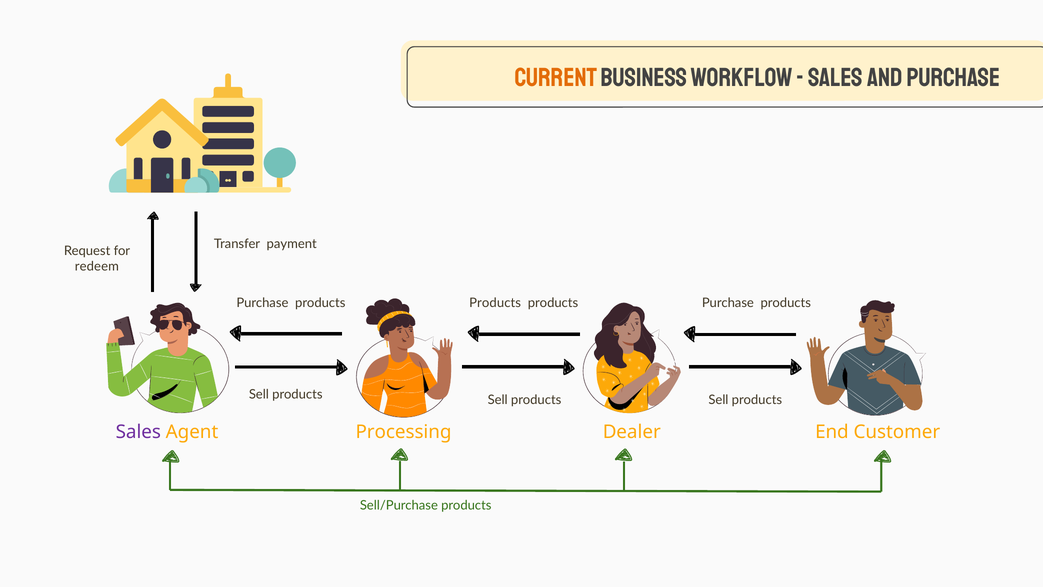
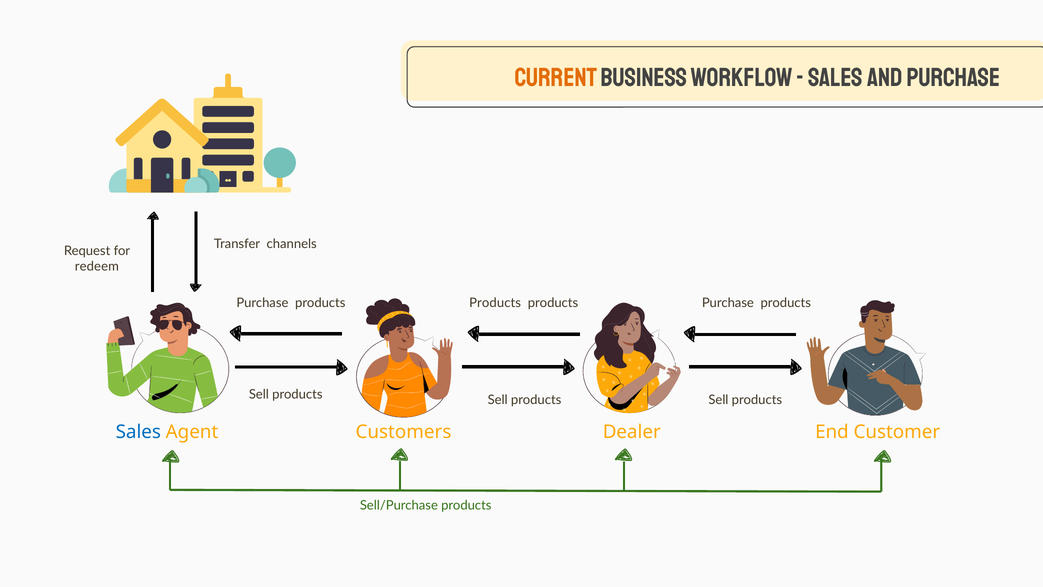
payment: payment -> channels
Sales at (138, 432) colour: purple -> blue
Processing: Processing -> Customers
